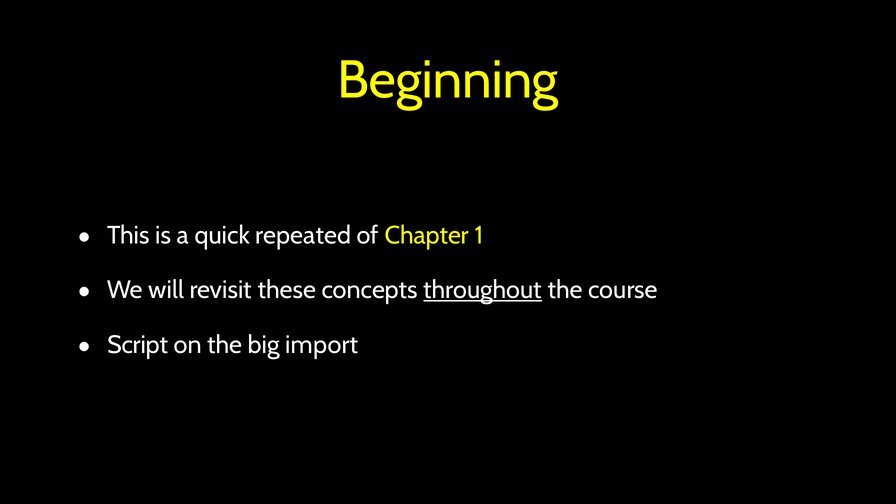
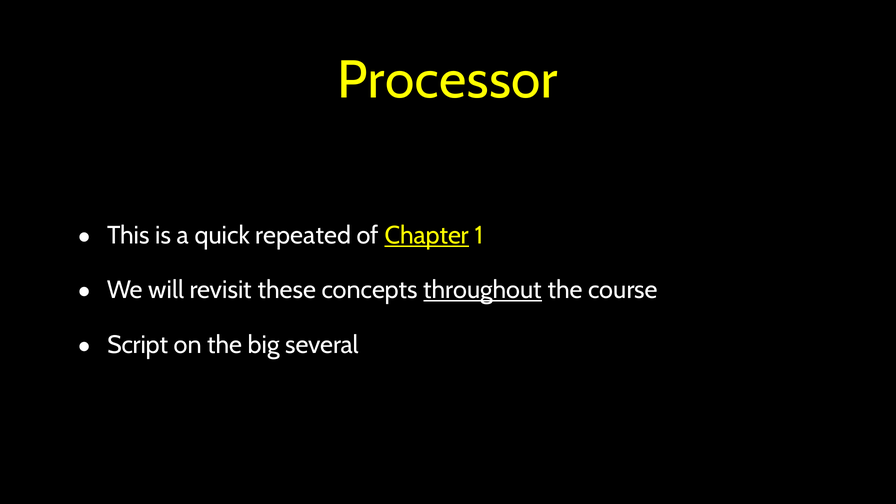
Beginning: Beginning -> Processor
Chapter underline: none -> present
import: import -> several
